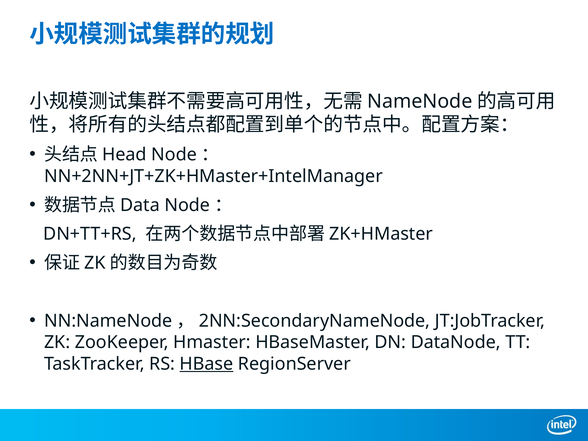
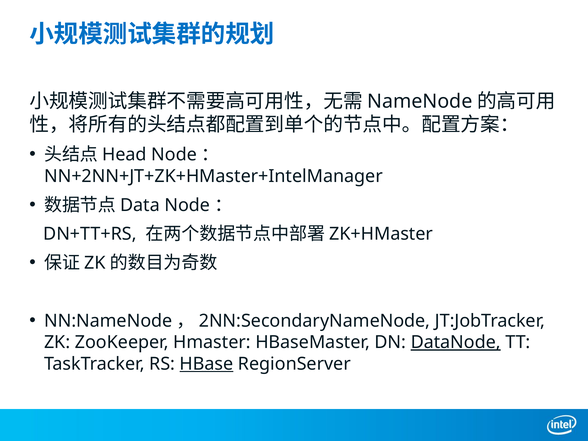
DataNode underline: none -> present
